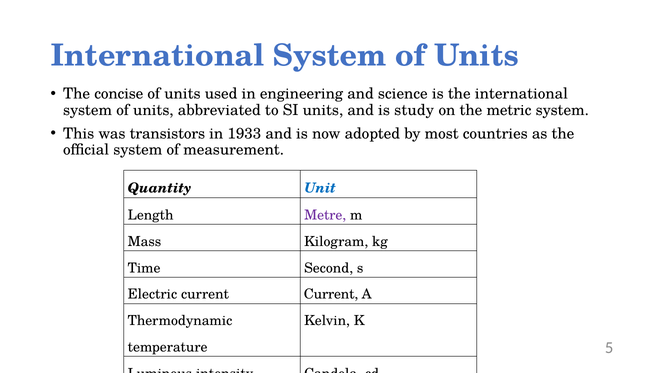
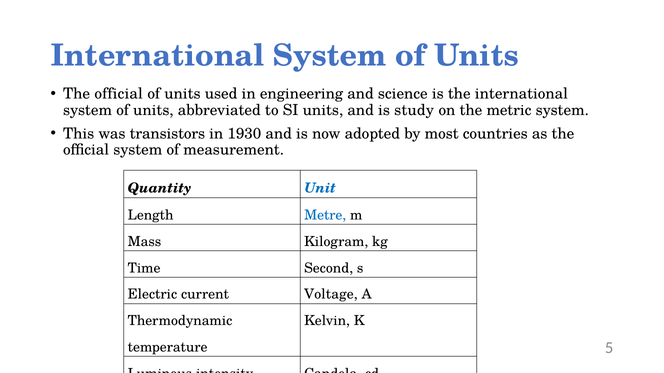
concise at (119, 94): concise -> official
1933: 1933 -> 1930
Metre colour: purple -> blue
current Current: Current -> Voltage
